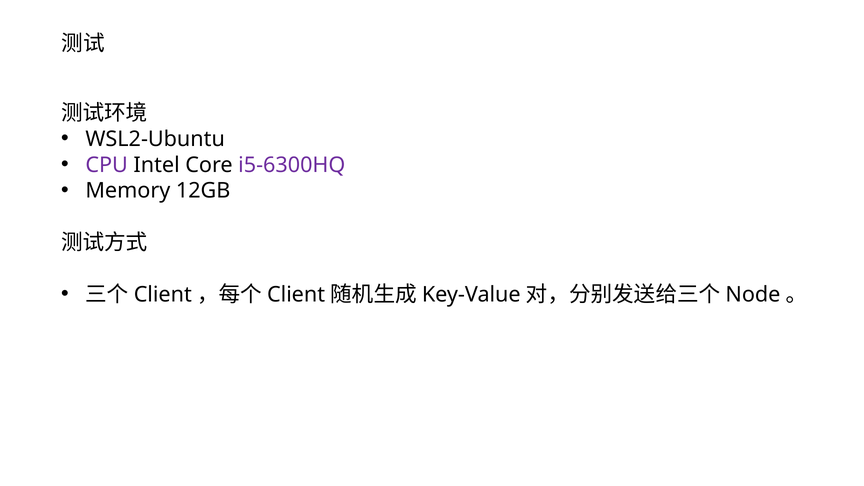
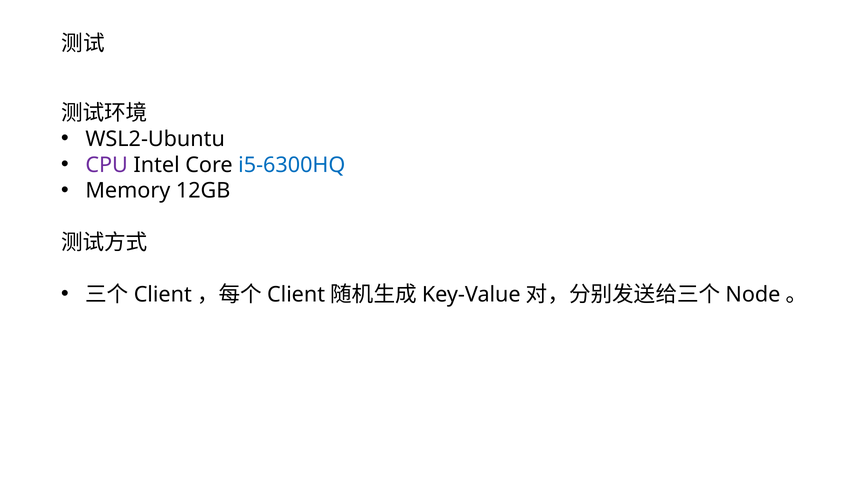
i5-6300HQ colour: purple -> blue
